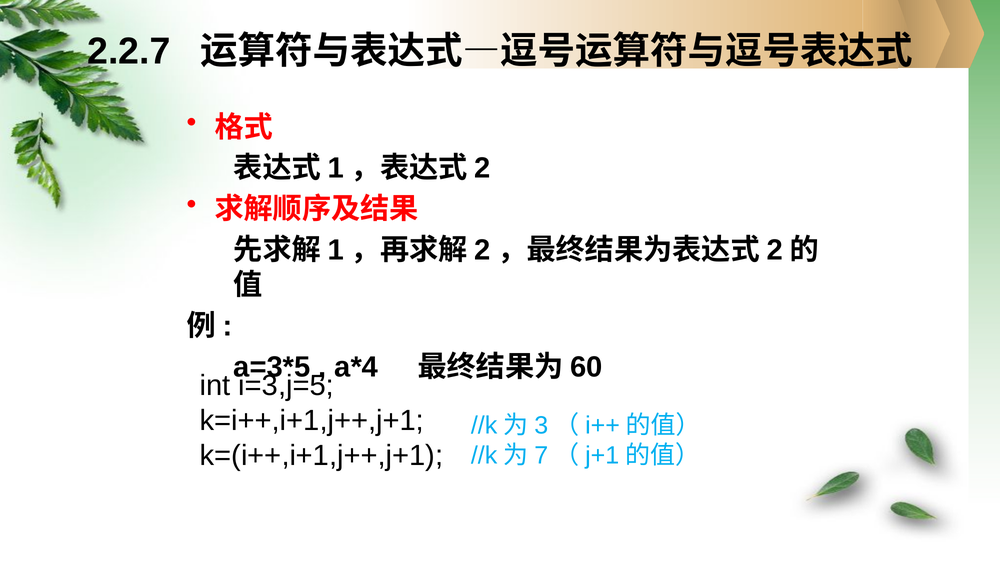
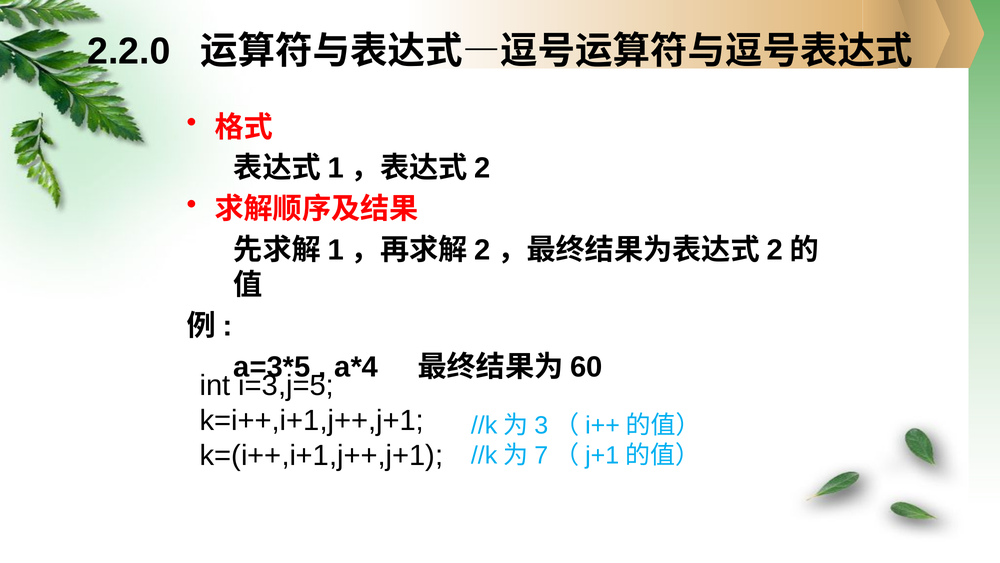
2.2.7: 2.2.7 -> 2.2.0
